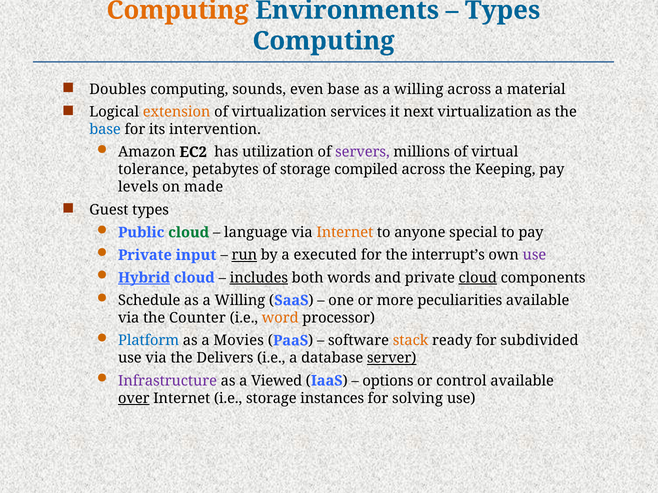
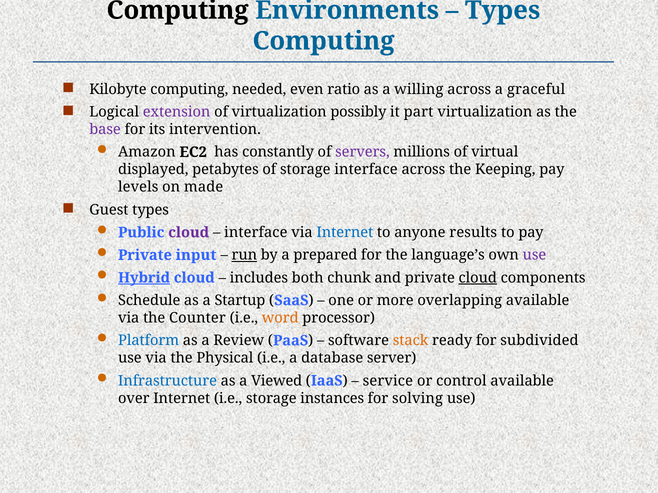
Computing at (178, 10) colour: orange -> black
Doubles: Doubles -> Kilobyte
sounds: sounds -> needed
even base: base -> ratio
material: material -> graceful
extension colour: orange -> purple
services: services -> possibly
next: next -> part
base at (105, 130) colour: blue -> purple
utilization: utilization -> constantly
tolerance: tolerance -> displayed
storage compiled: compiled -> interface
cloud at (189, 233) colour: green -> purple
language at (256, 233): language -> interface
Internet at (345, 233) colour: orange -> blue
special: special -> results
executed: executed -> prepared
interrupt’s: interrupt’s -> language’s
includes underline: present -> none
words: words -> chunk
Willing at (240, 301): Willing -> Startup
peculiarities: peculiarities -> overlapping
Movies: Movies -> Review
Delivers: Delivers -> Physical
server underline: present -> none
Infrastructure colour: purple -> blue
options: options -> service
over underline: present -> none
